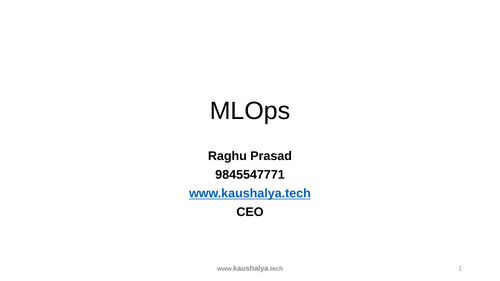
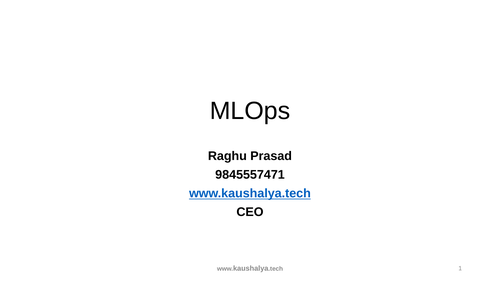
9845547771: 9845547771 -> 9845557471
